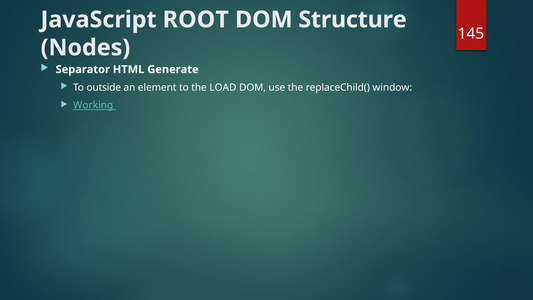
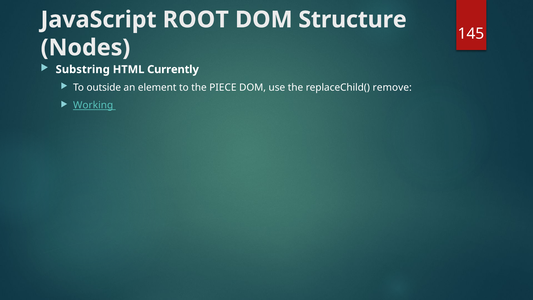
Separator: Separator -> Substring
Generate: Generate -> Currently
LOAD: LOAD -> PIECE
window: window -> remove
